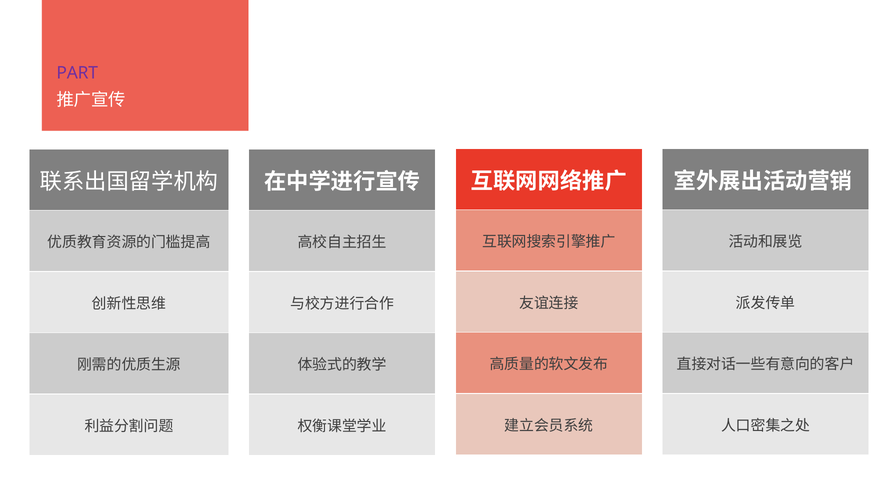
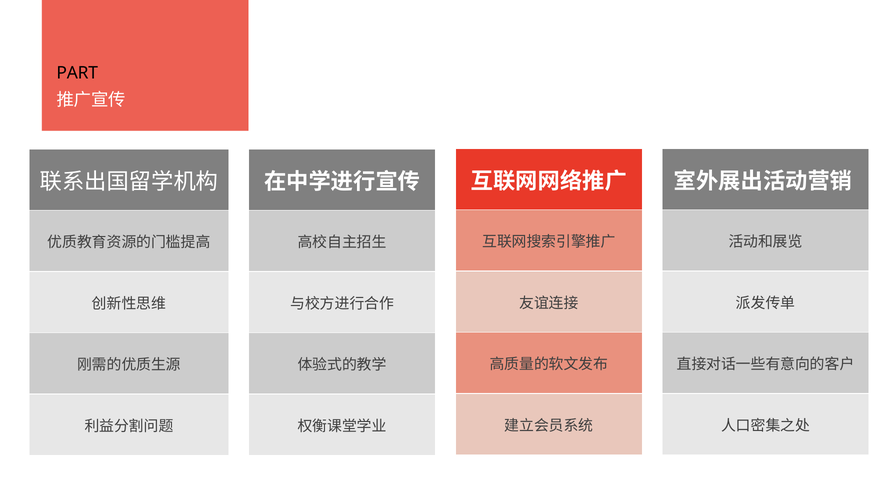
PART colour: purple -> black
